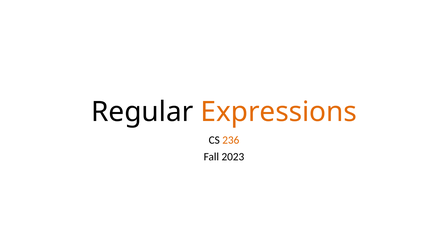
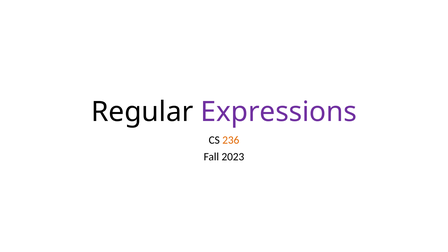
Expressions colour: orange -> purple
